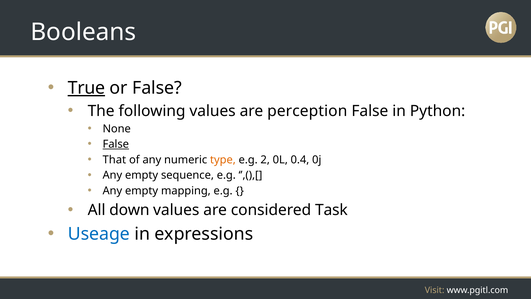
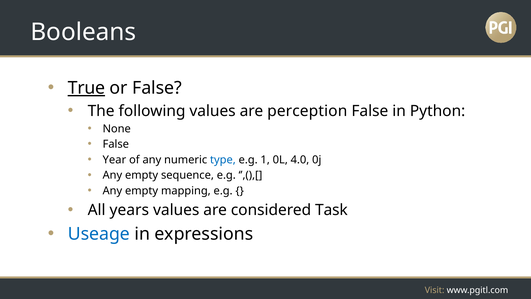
False at (116, 144) underline: present -> none
That: That -> Year
type colour: orange -> blue
2: 2 -> 1
0.4: 0.4 -> 4.0
down: down -> years
